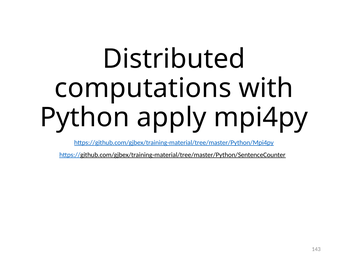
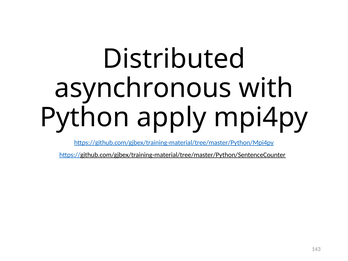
computations: computations -> asynchronous
